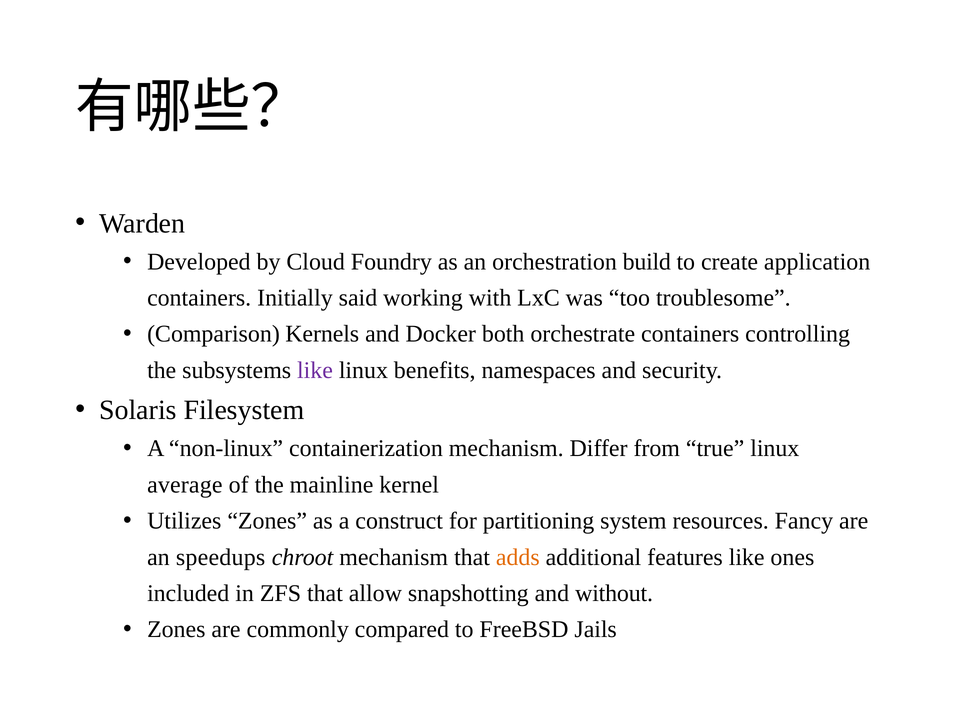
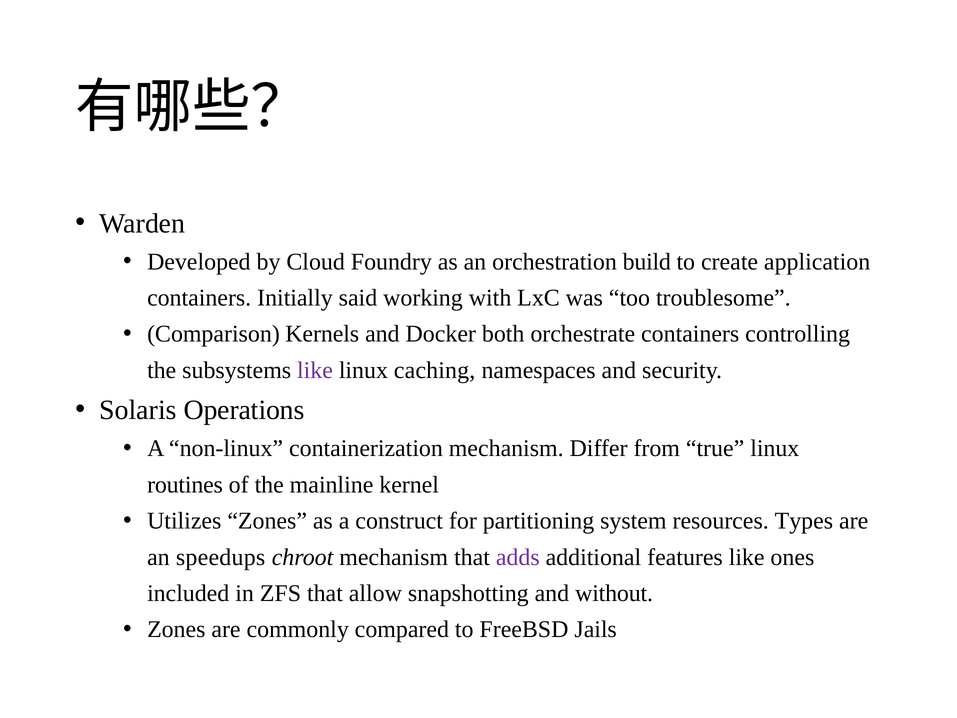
benefits: benefits -> caching
Filesystem: Filesystem -> Operations
average: average -> routines
Fancy: Fancy -> Types
adds colour: orange -> purple
